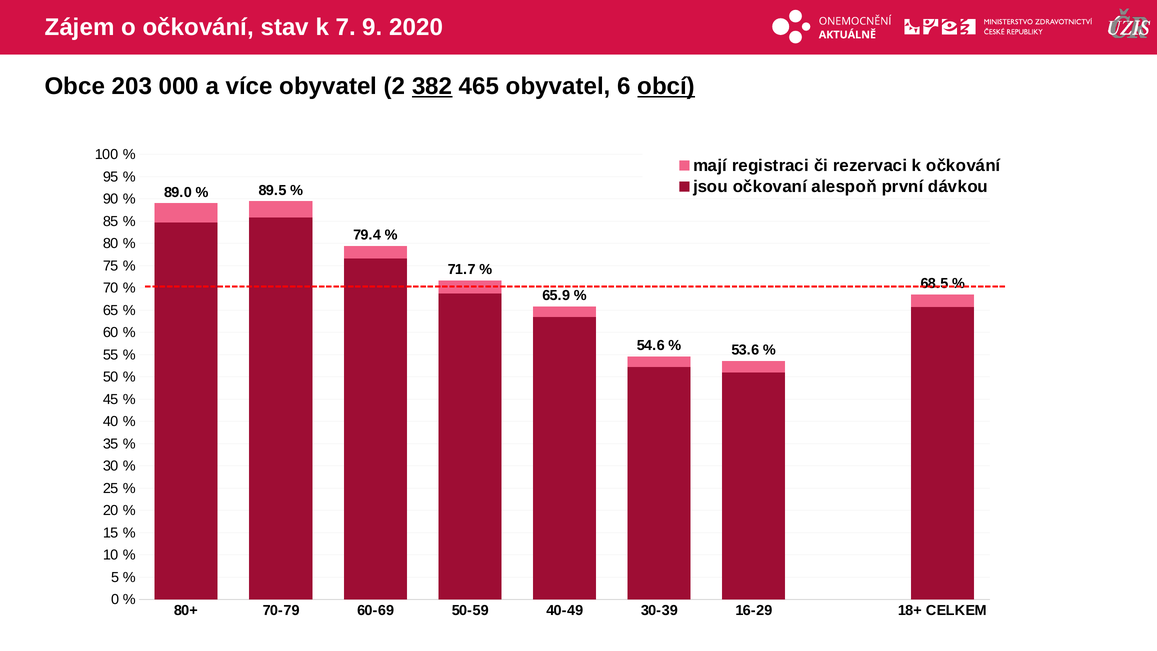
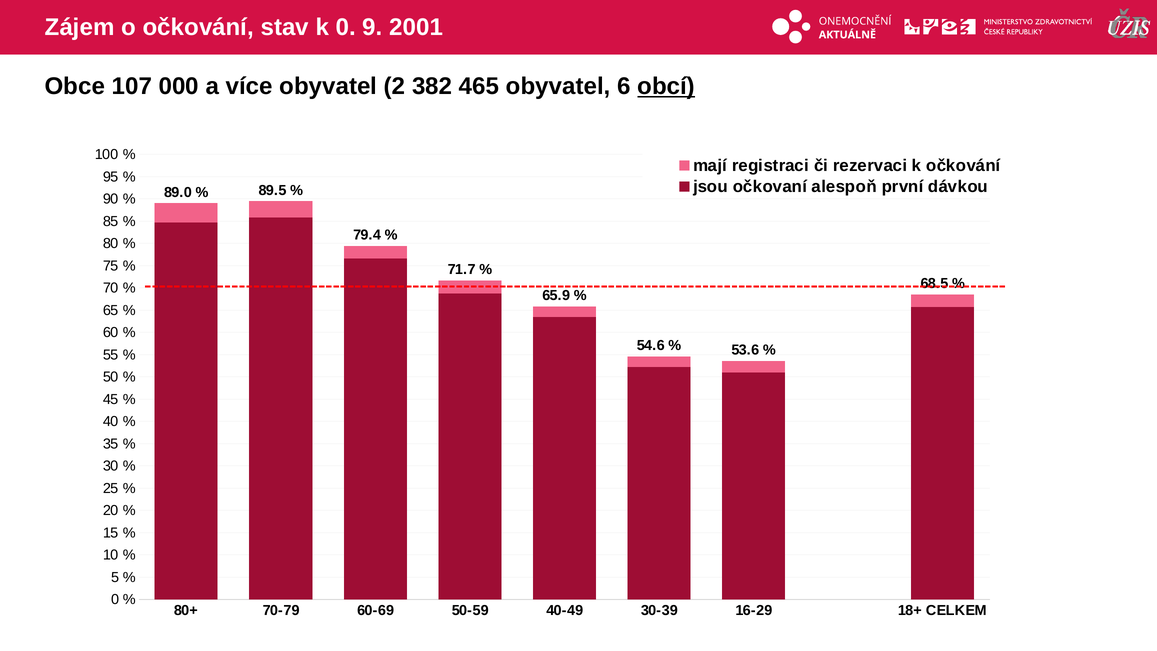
k 7: 7 -> 0
2020: 2020 -> 2001
203: 203 -> 107
382 underline: present -> none
